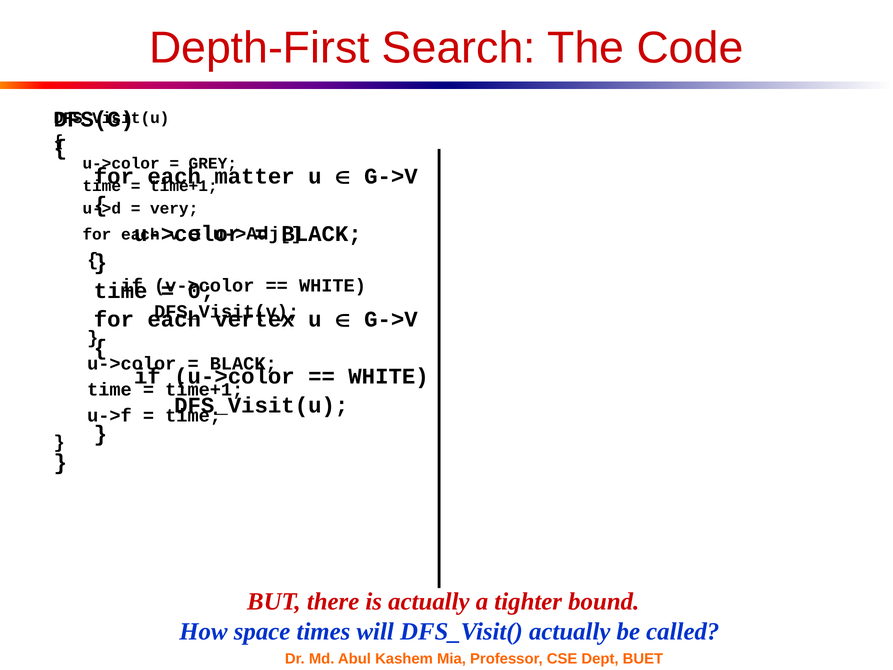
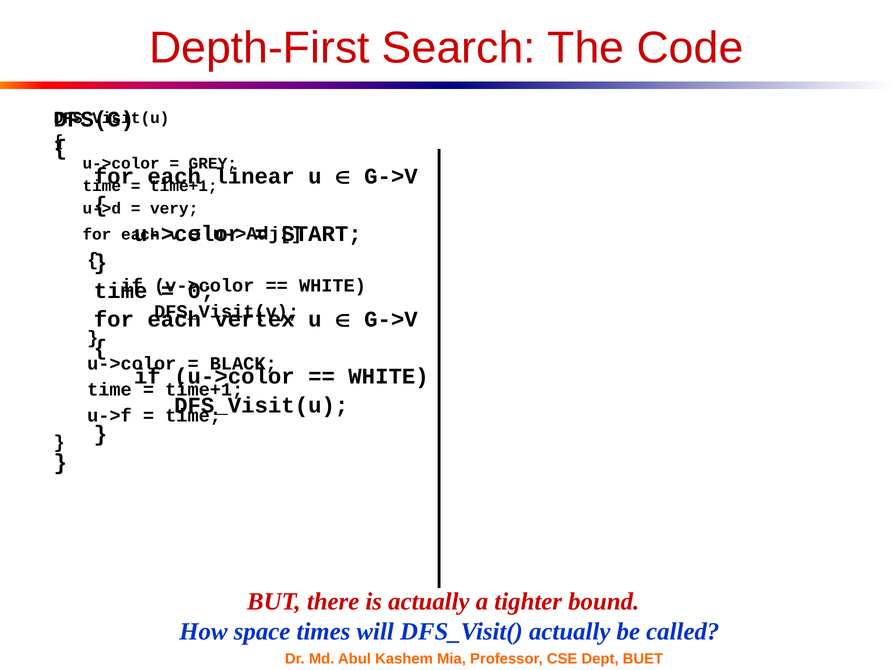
matter: matter -> linear
BLACK at (322, 234): BLACK -> START
